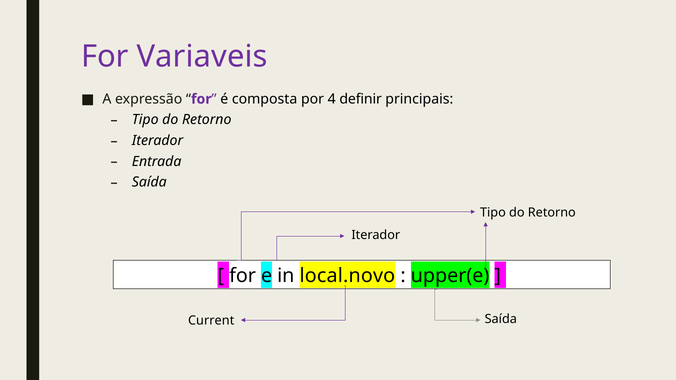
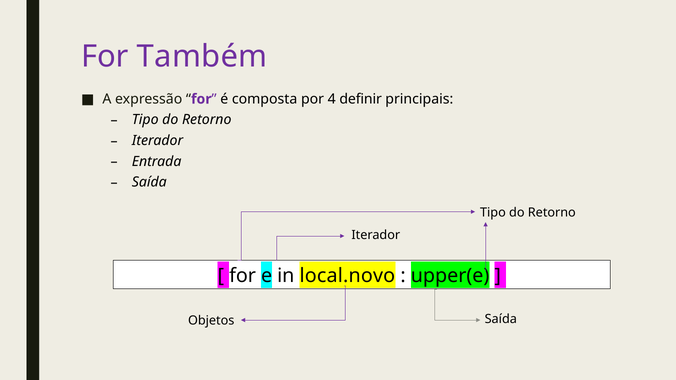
Variaveis: Variaveis -> Também
Current: Current -> Objetos
